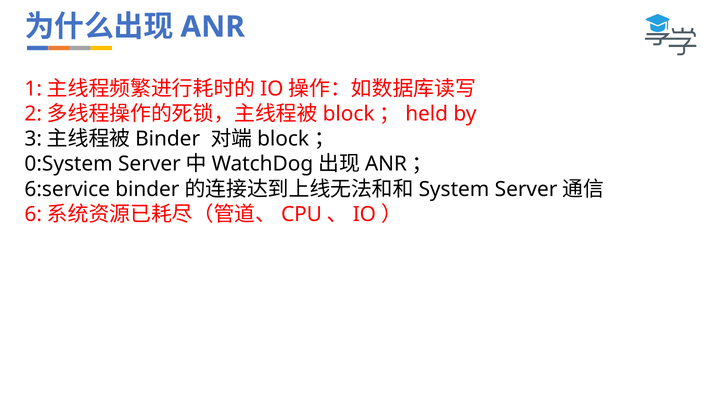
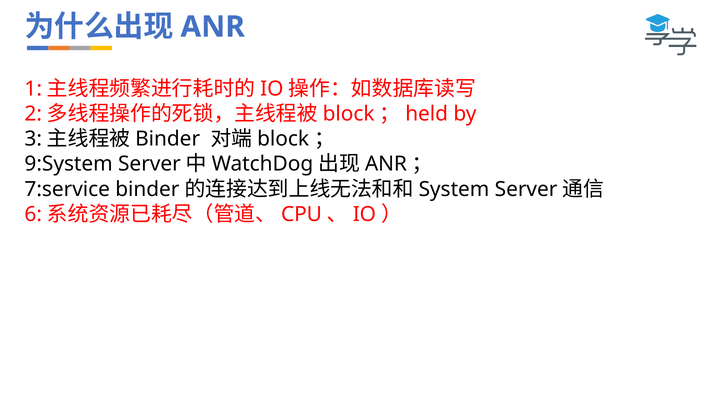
0:System: 0:System -> 9:System
6:service: 6:service -> 7:service
